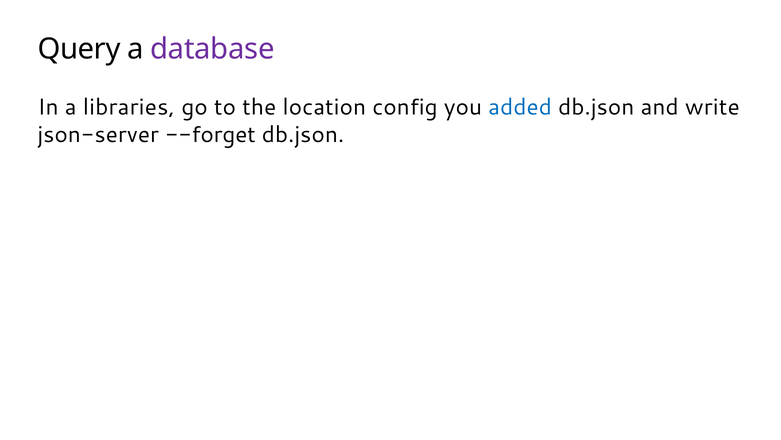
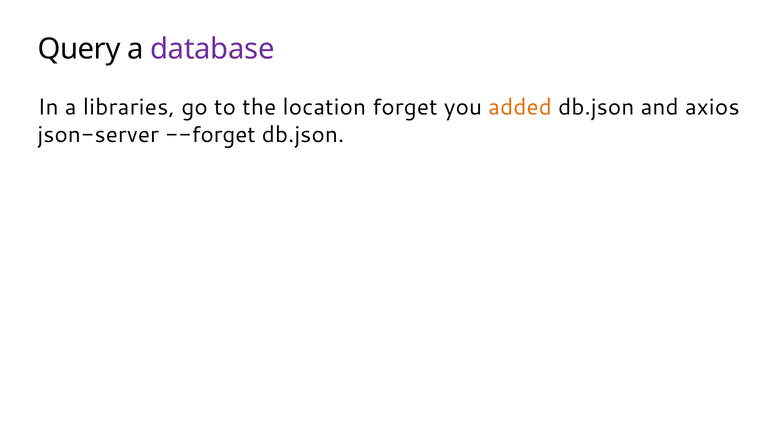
config: config -> forget
added colour: blue -> orange
write: write -> axios
